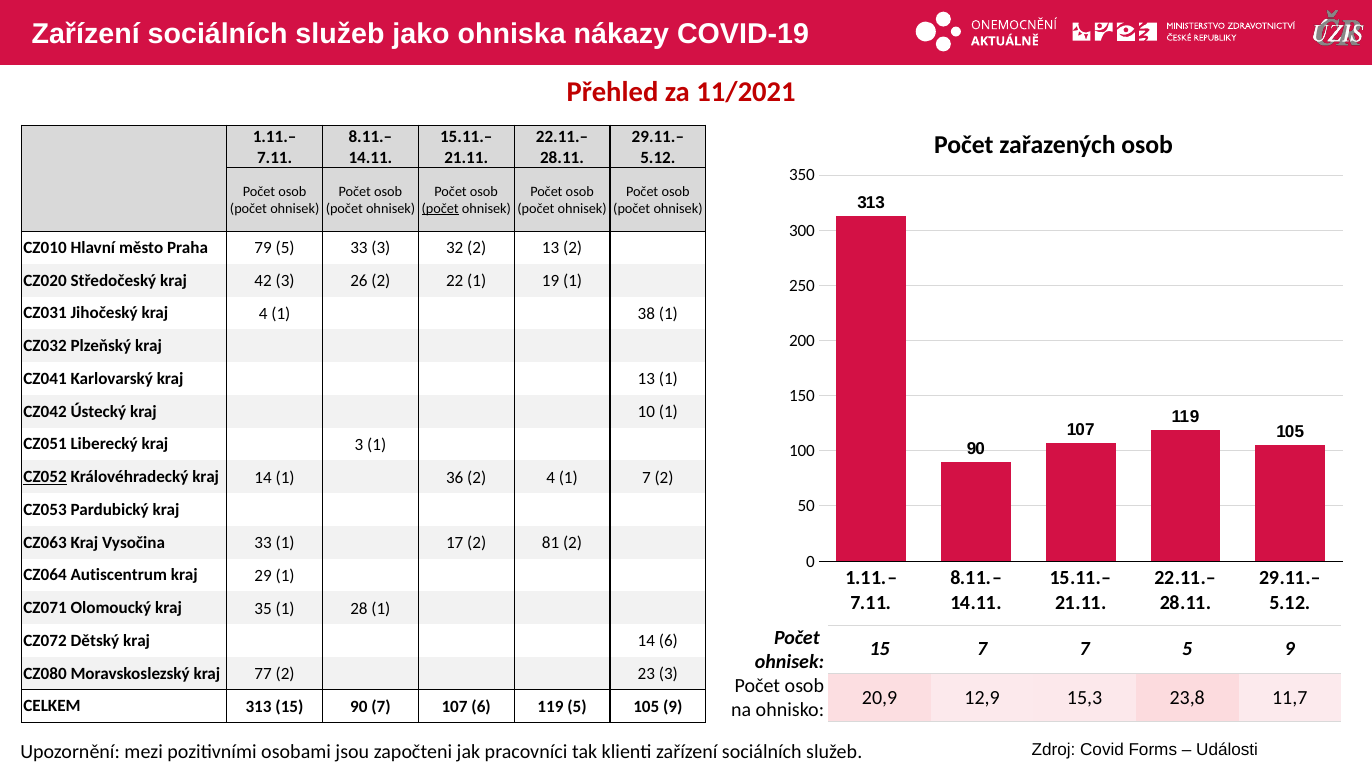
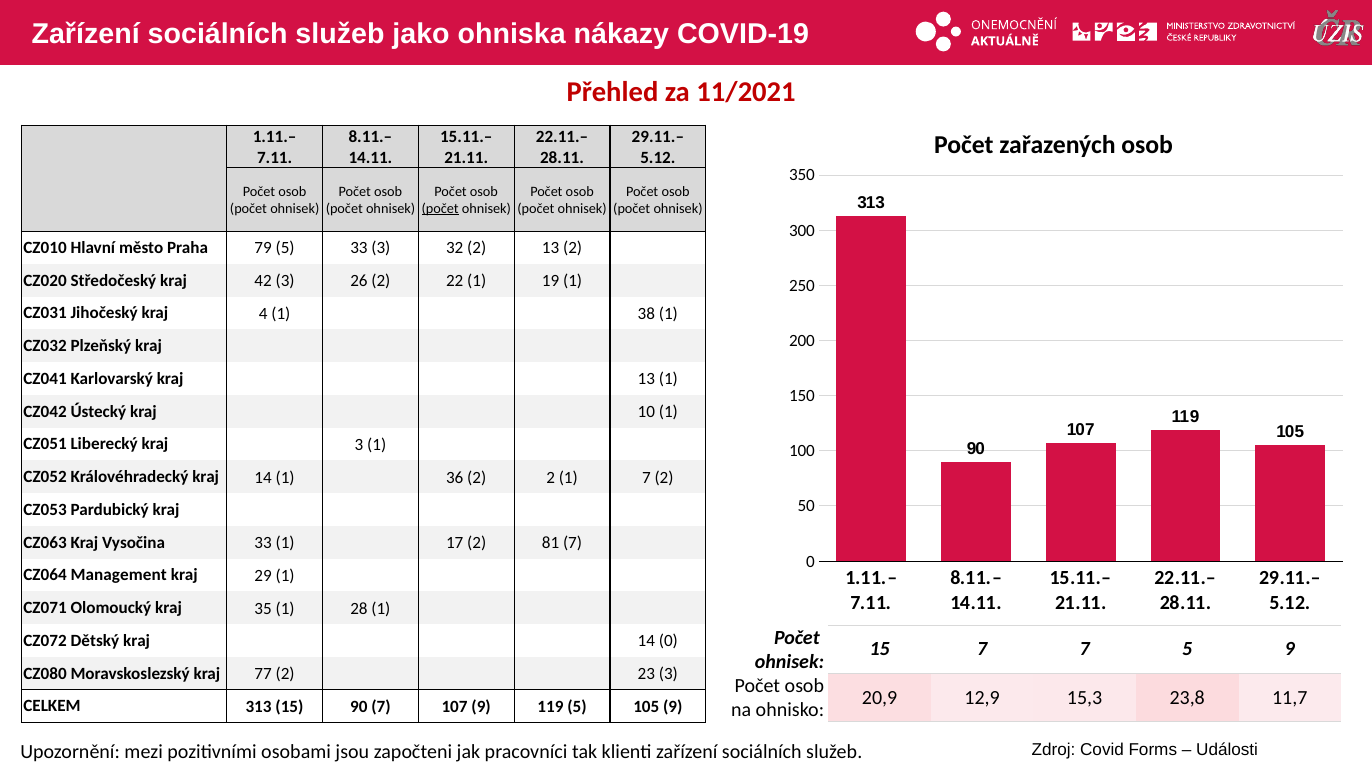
CZ052 underline: present -> none
2 4: 4 -> 2
81 2: 2 -> 7
Autiscentrum: Autiscentrum -> Management
14 6: 6 -> 0
107 6: 6 -> 9
